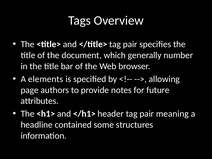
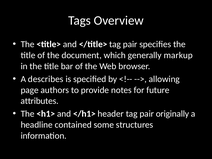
number: number -> markup
elements: elements -> describes
meaning: meaning -> originally
